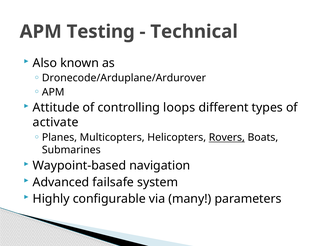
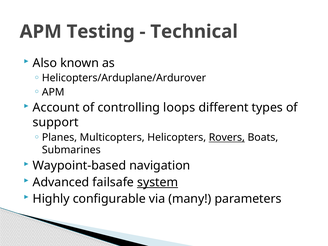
Dronecode/Arduplane/Ardurover: Dronecode/Arduplane/Ardurover -> Helicopters/Arduplane/Ardurover
Attitude: Attitude -> Account
activate: activate -> support
system underline: none -> present
